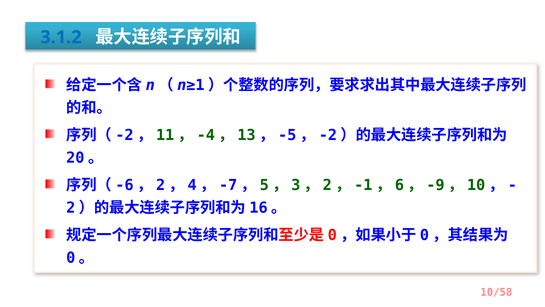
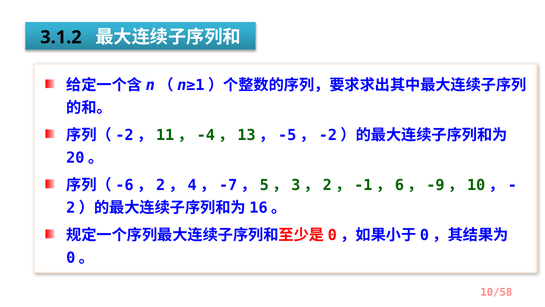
3.1.2 colour: blue -> black
